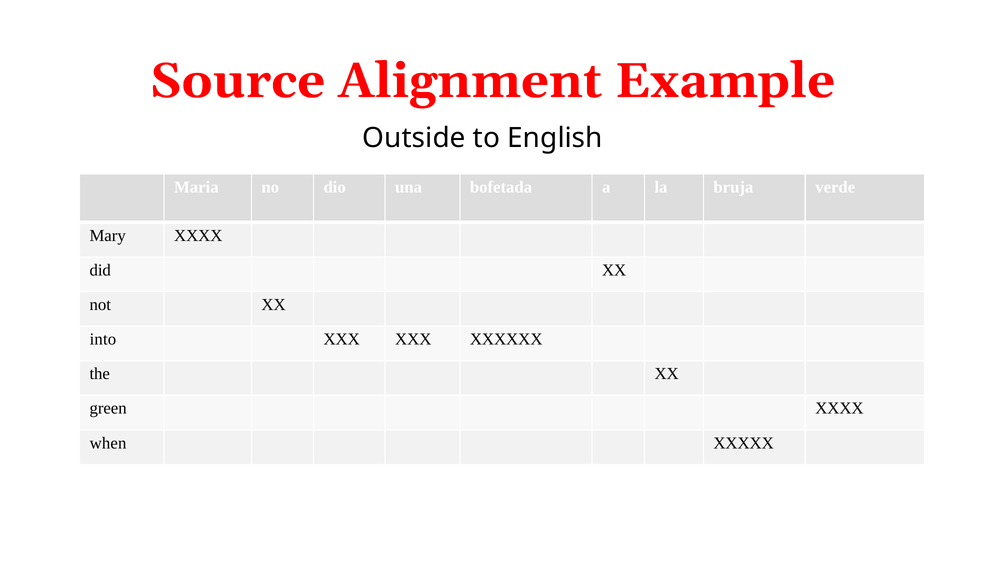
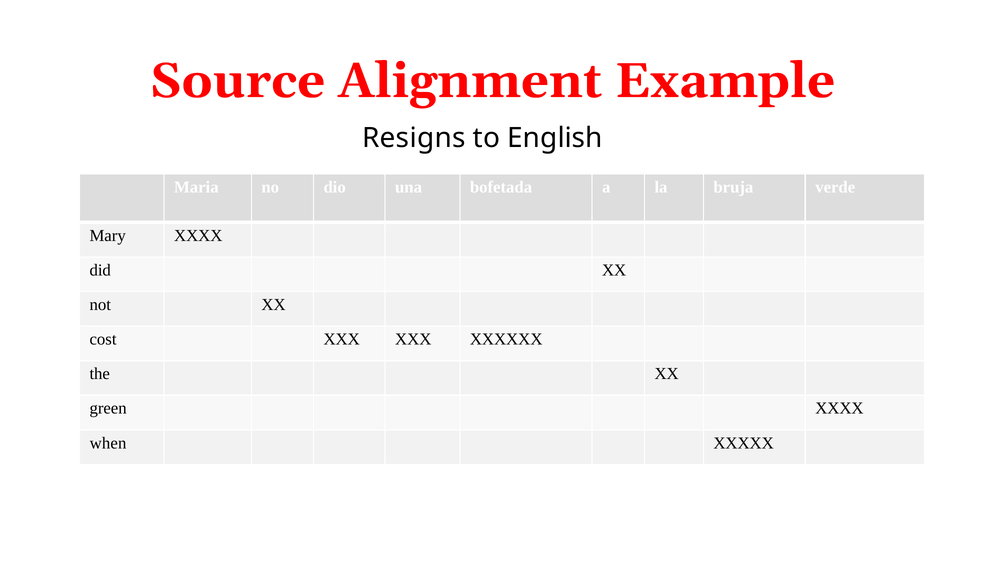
Outside: Outside -> Resigns
into: into -> cost
